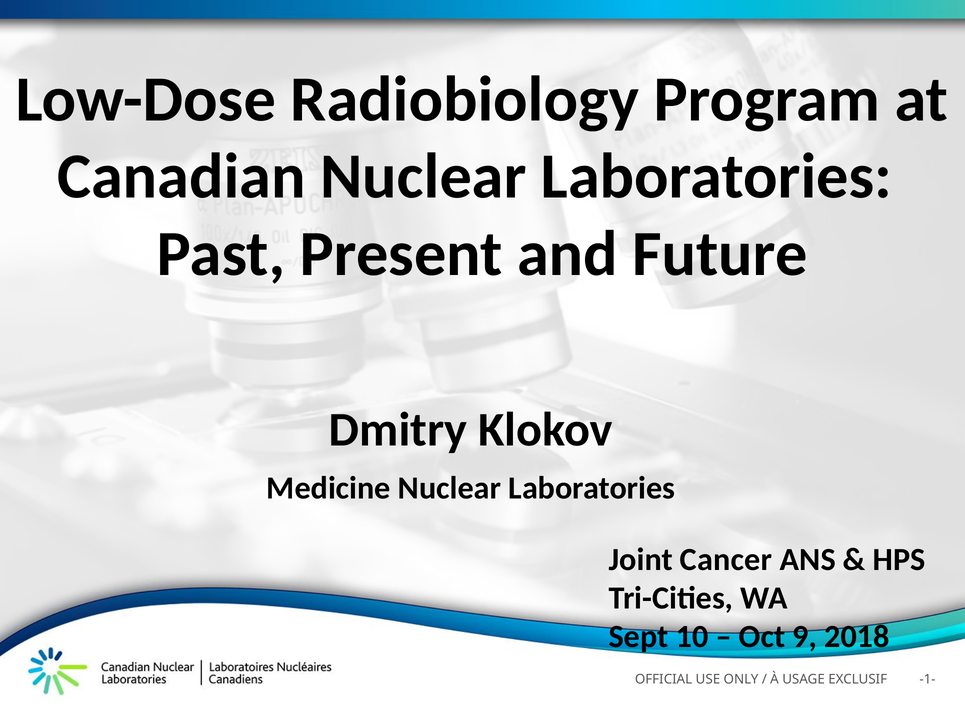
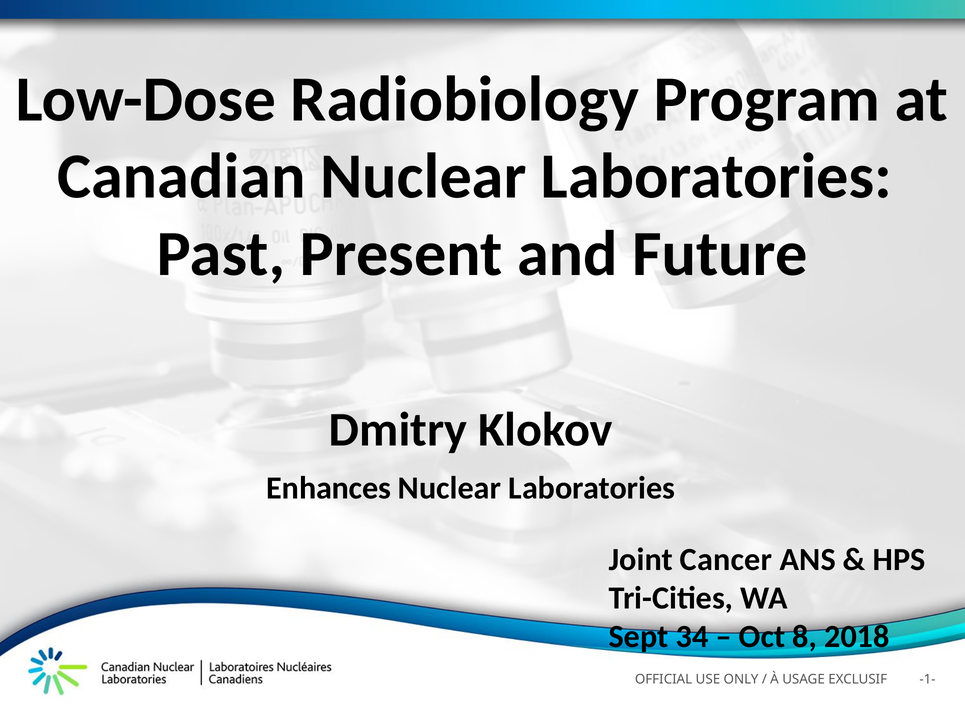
Medicine: Medicine -> Enhances
10: 10 -> 34
9: 9 -> 8
